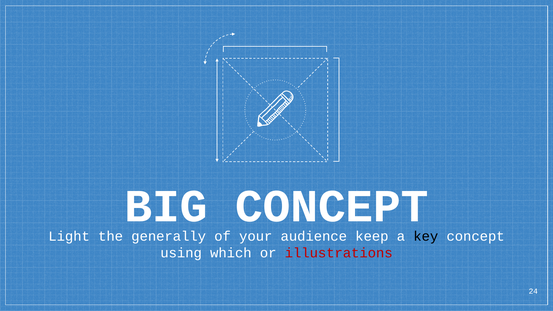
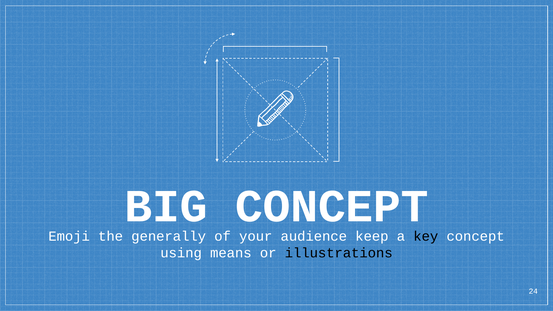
Light: Light -> Emoji
which: which -> means
illustrations colour: red -> black
